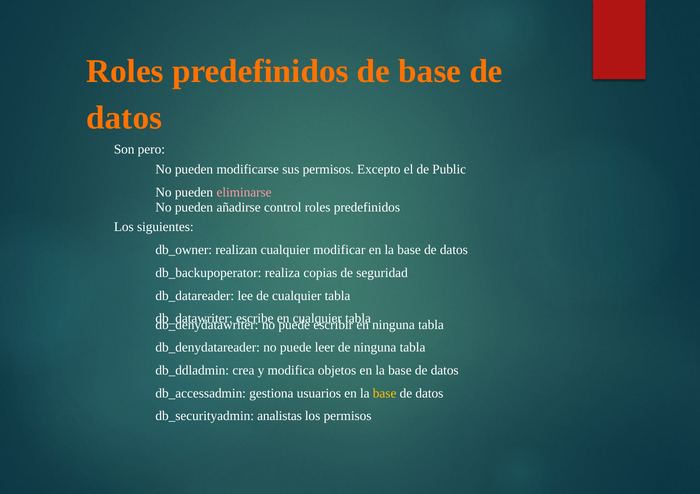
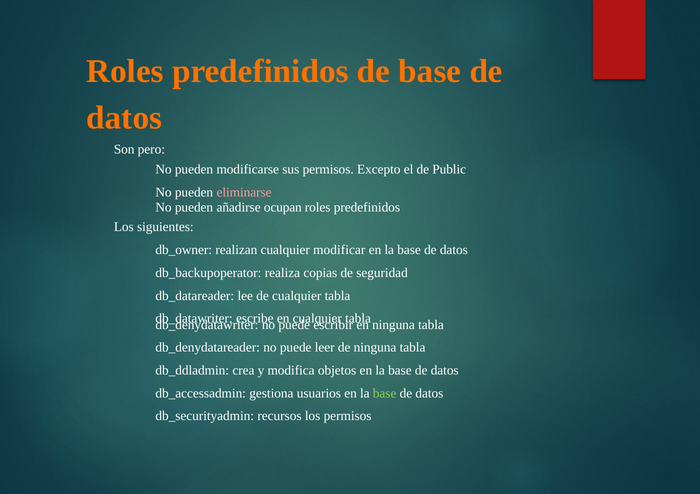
control: control -> ocupan
base at (385, 394) colour: yellow -> light green
analistas: analistas -> recursos
